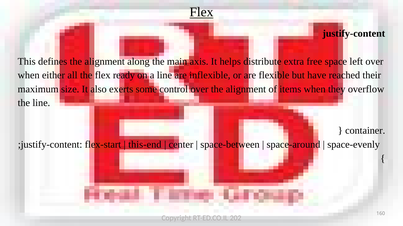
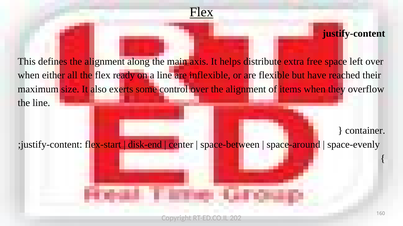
this-end: this-end -> disk-end
